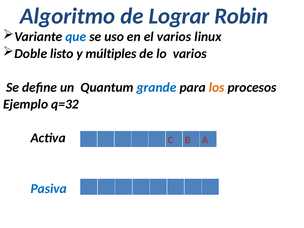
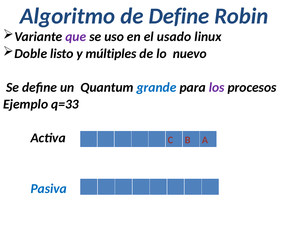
de Lograr: Lograr -> Define
que colour: blue -> purple
el varios: varios -> usado
lo varios: varios -> nuevo
los colour: orange -> purple
q=32: q=32 -> q=33
